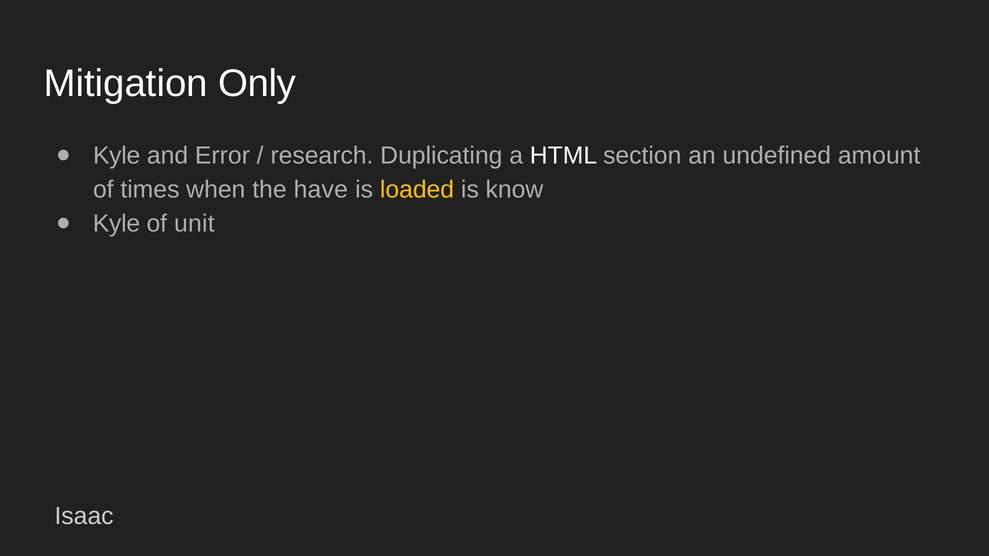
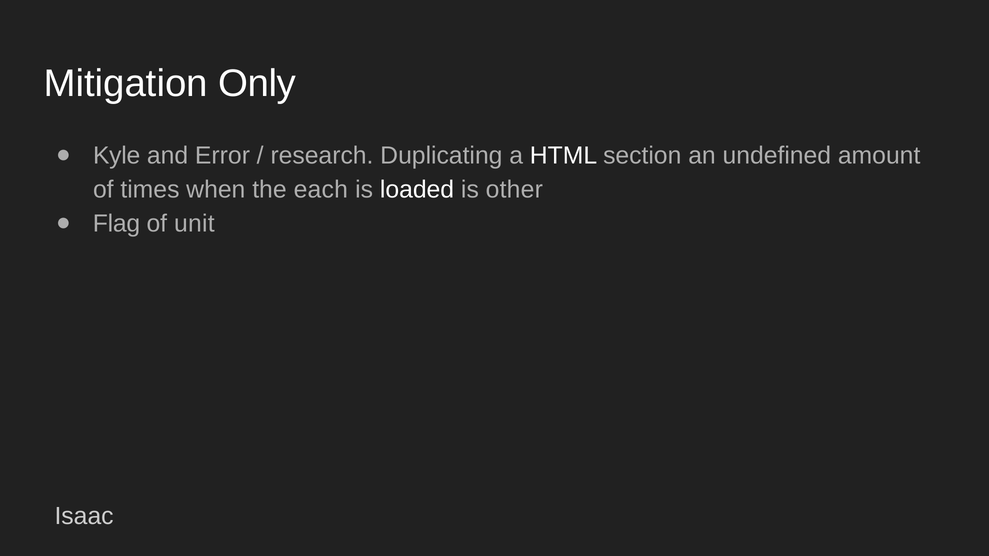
have: have -> each
loaded colour: yellow -> white
know: know -> other
Kyle at (116, 224): Kyle -> Flag
